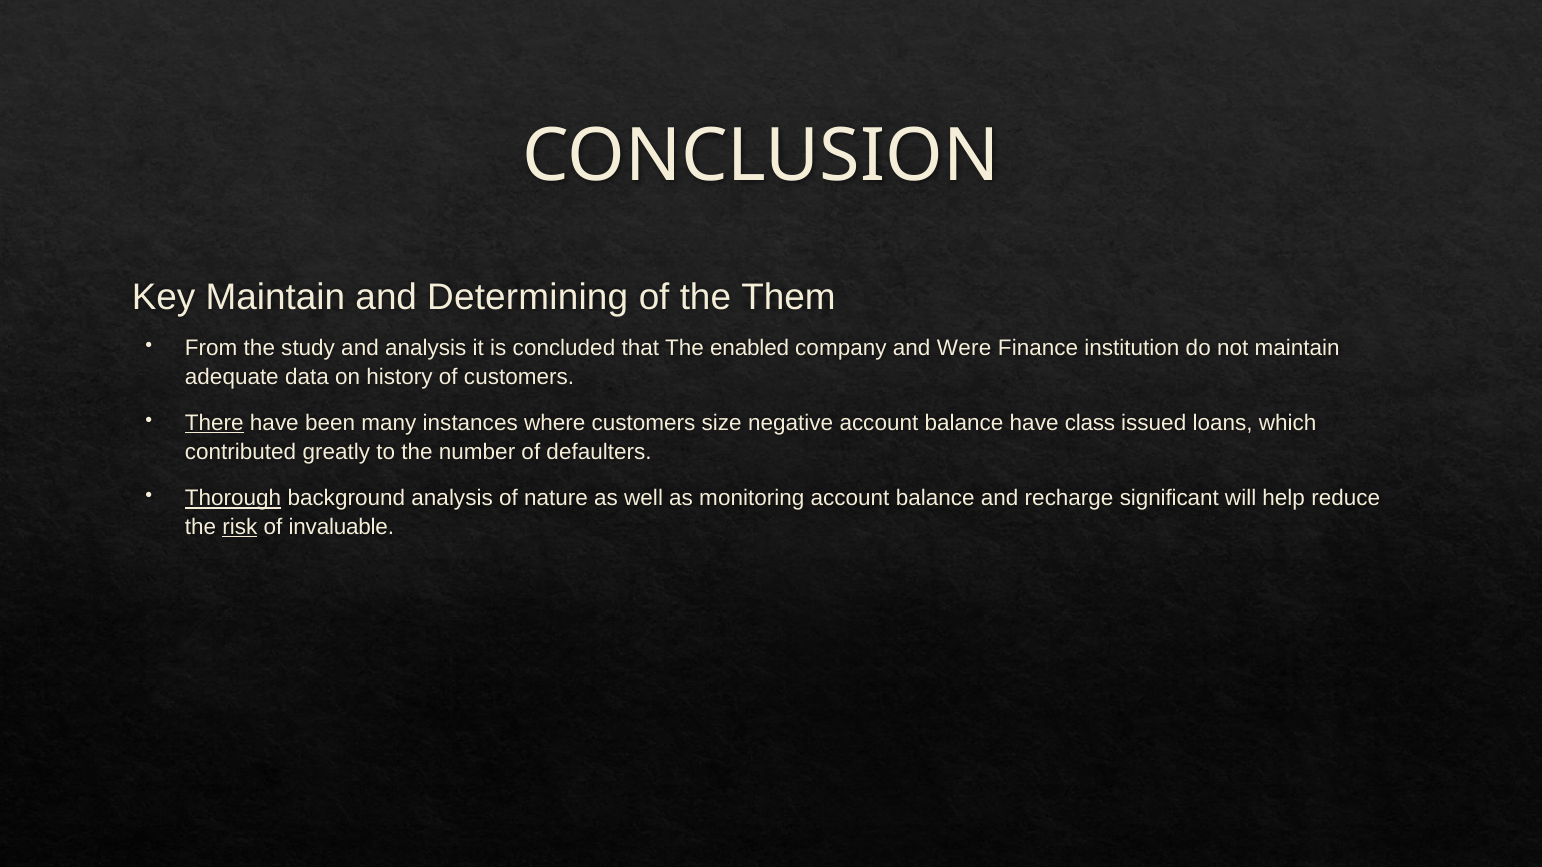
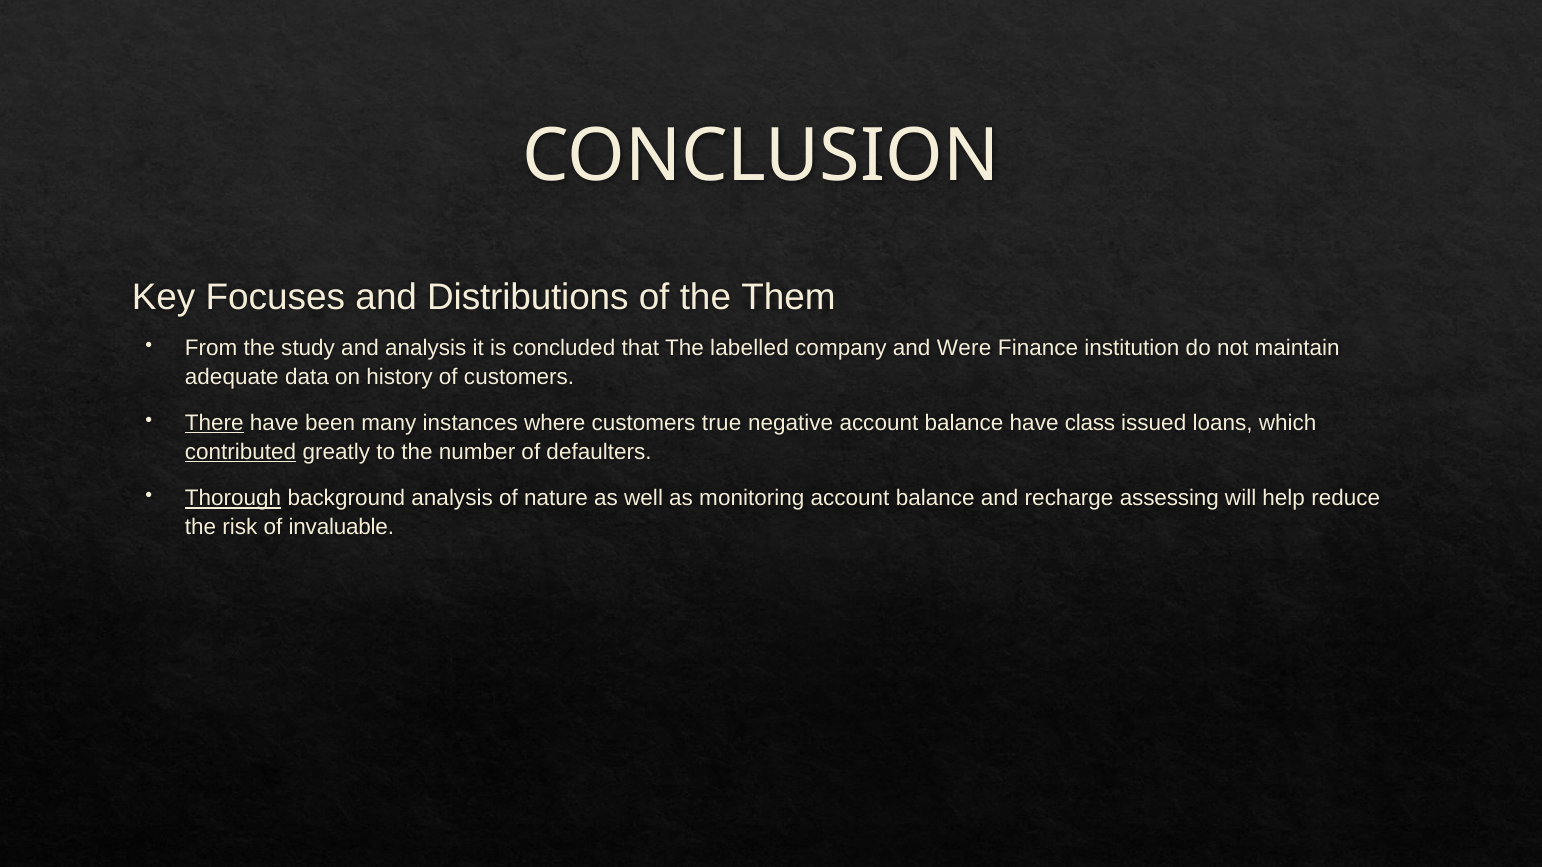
Key Maintain: Maintain -> Focuses
Determining: Determining -> Distributions
enabled: enabled -> labelled
size: size -> true
contributed underline: none -> present
significant: significant -> assessing
risk underline: present -> none
